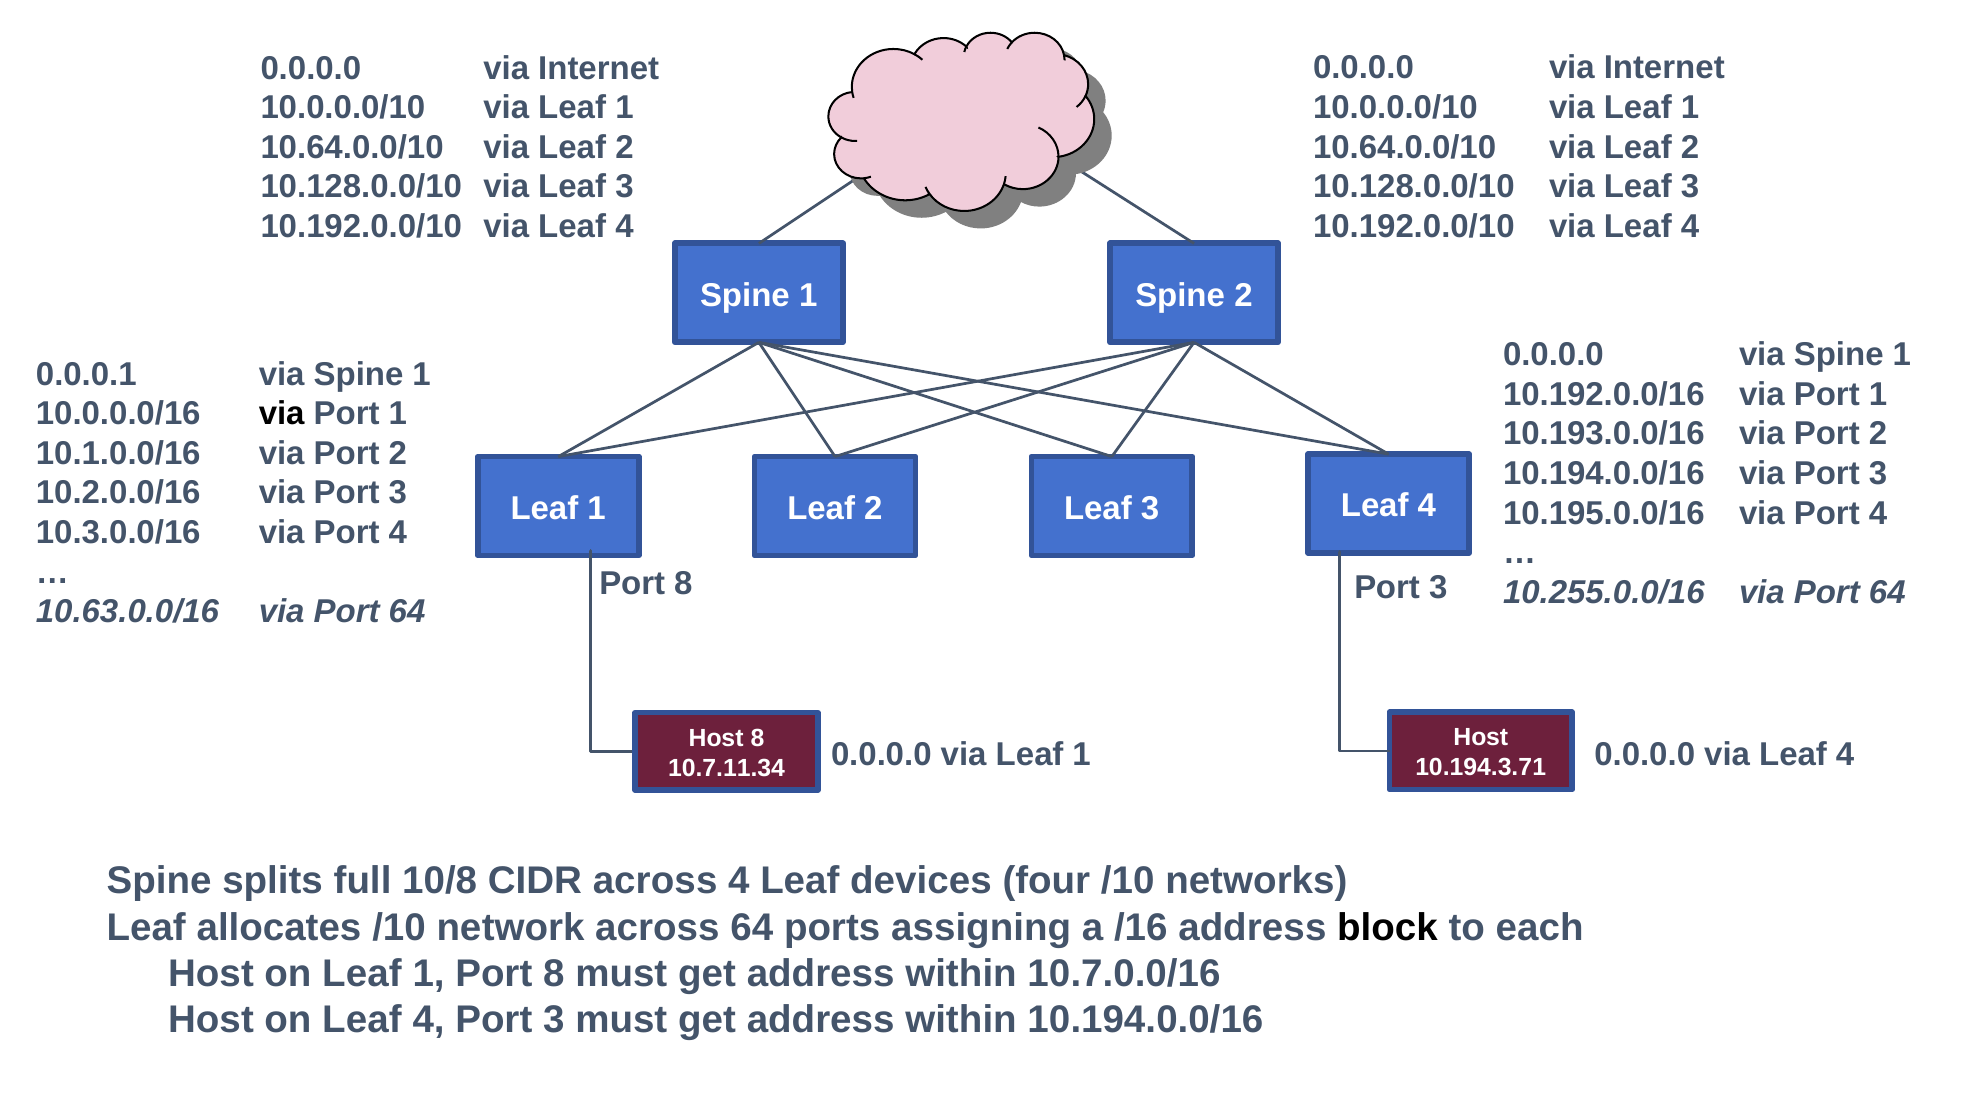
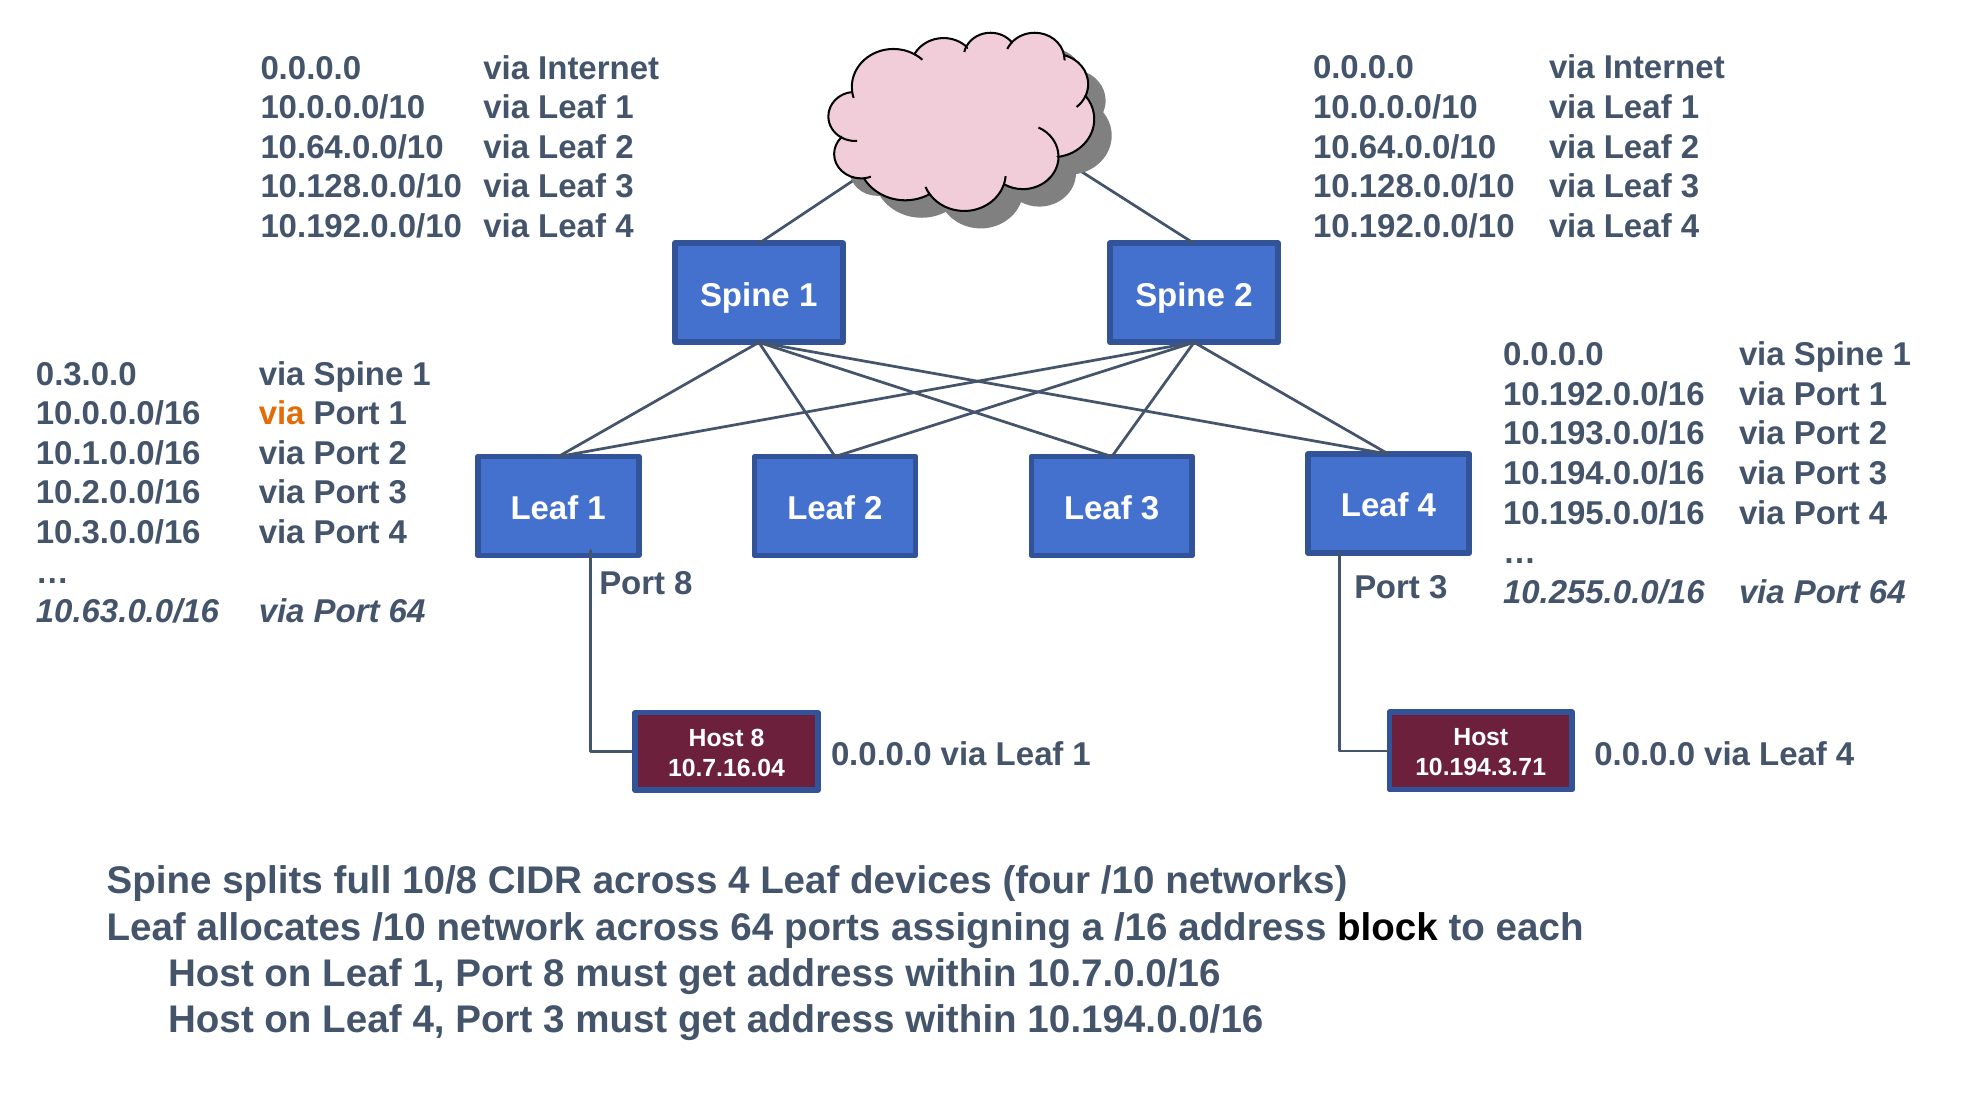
0.0.0.1: 0.0.0.1 -> 0.3.0.0
via at (282, 414) colour: black -> orange
10.7.11.34: 10.7.11.34 -> 10.7.16.04
